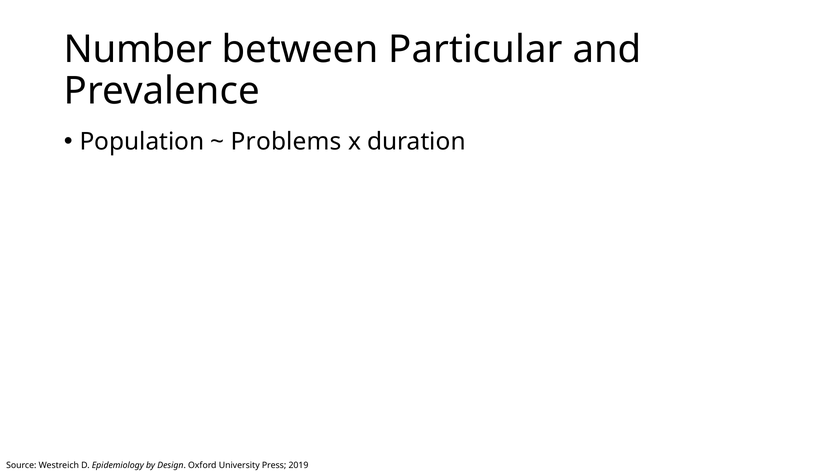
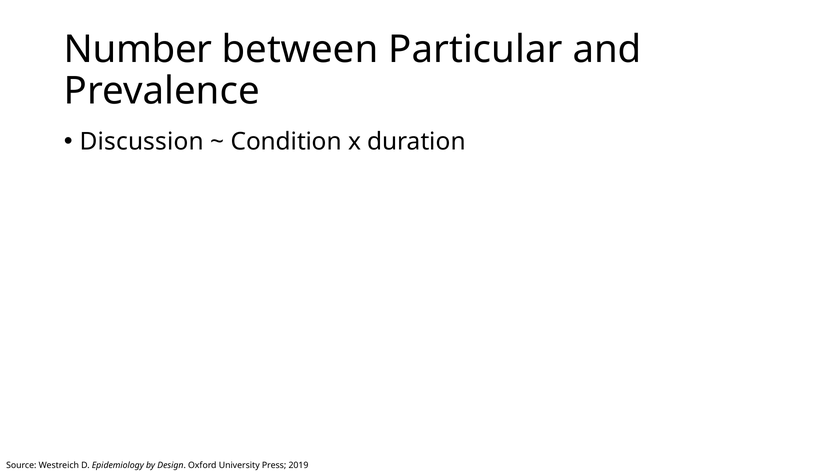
Population: Population -> Discussion
Problems: Problems -> Condition
